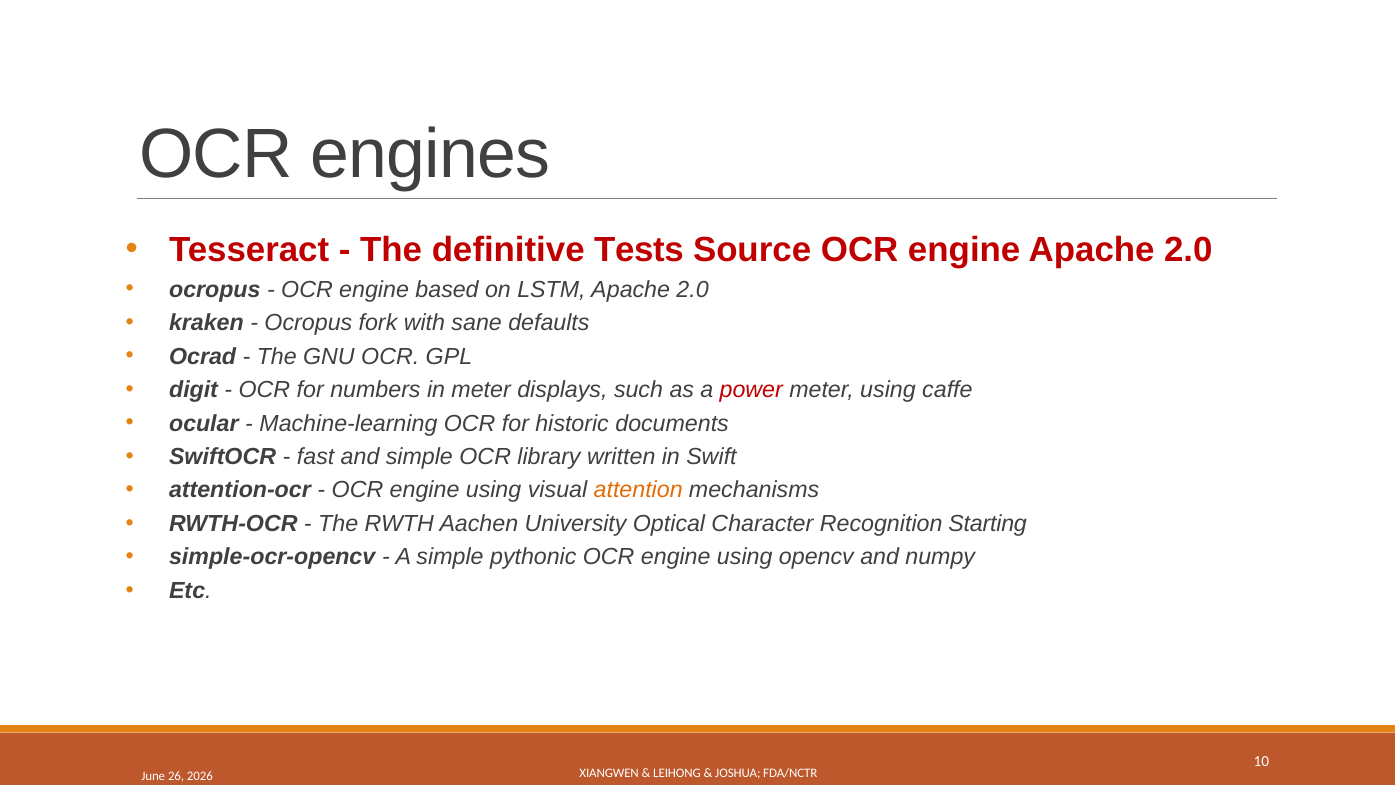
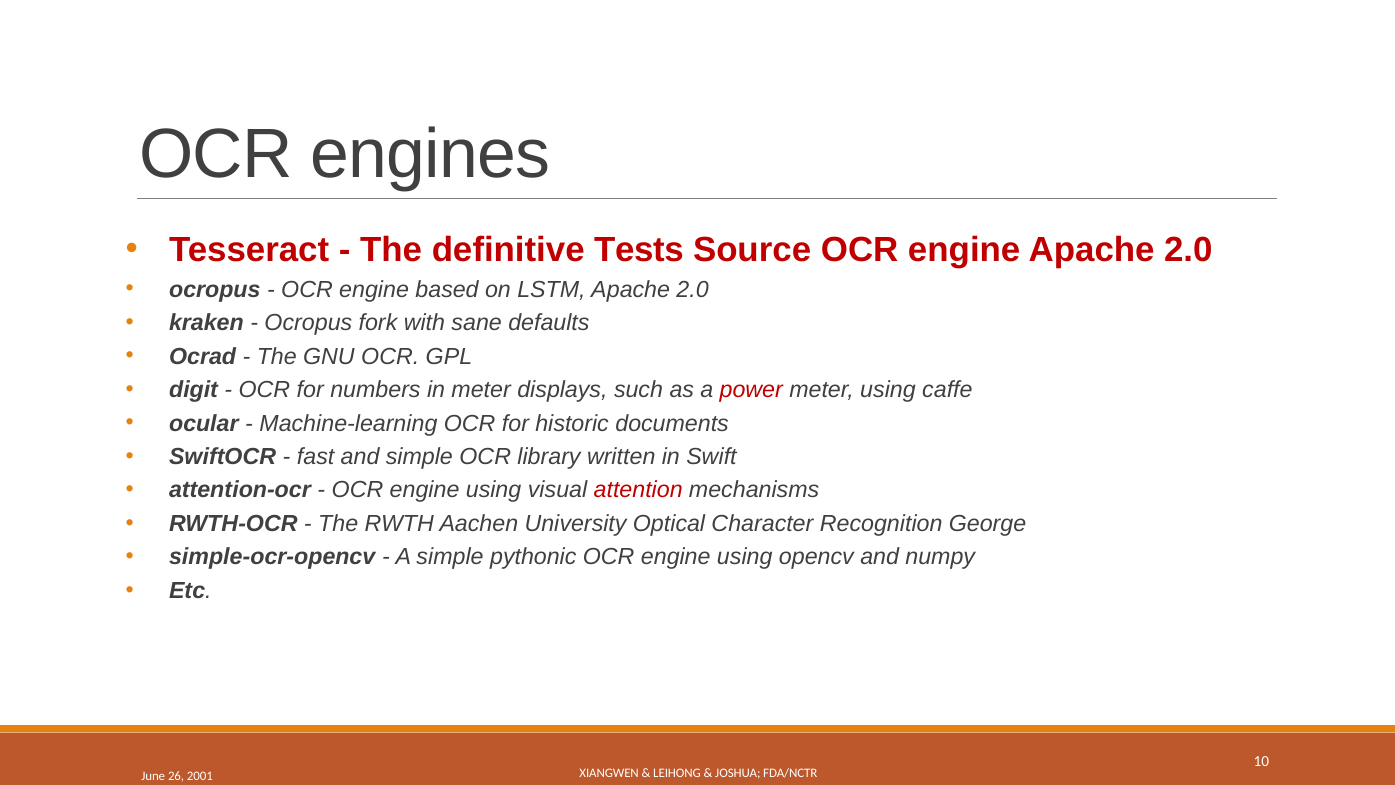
attention colour: orange -> red
Starting: Starting -> George
2026: 2026 -> 2001
